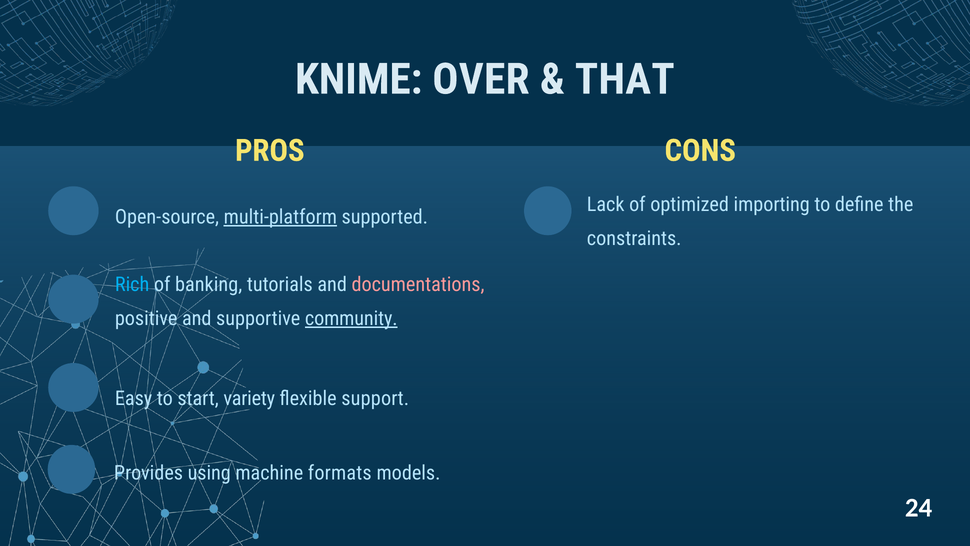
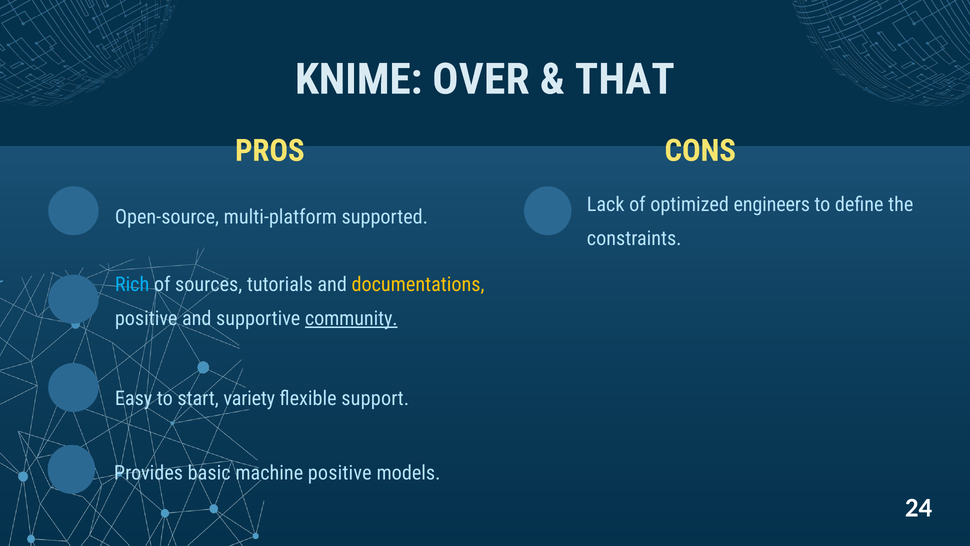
importing: importing -> engineers
multi-platform underline: present -> none
banking: banking -> sources
documentations colour: pink -> yellow
using: using -> basic
machine formats: formats -> positive
